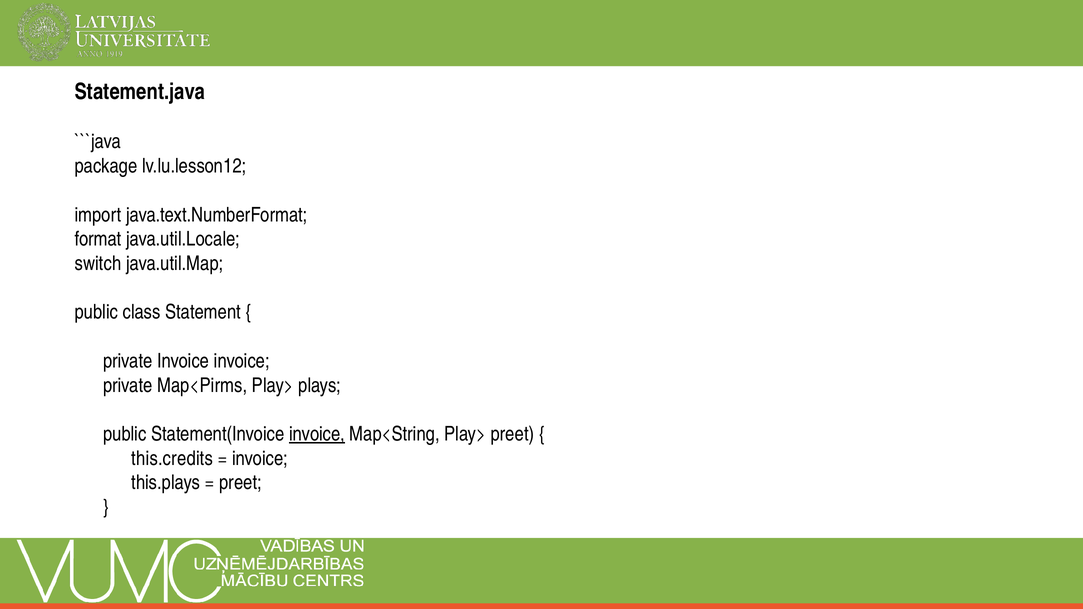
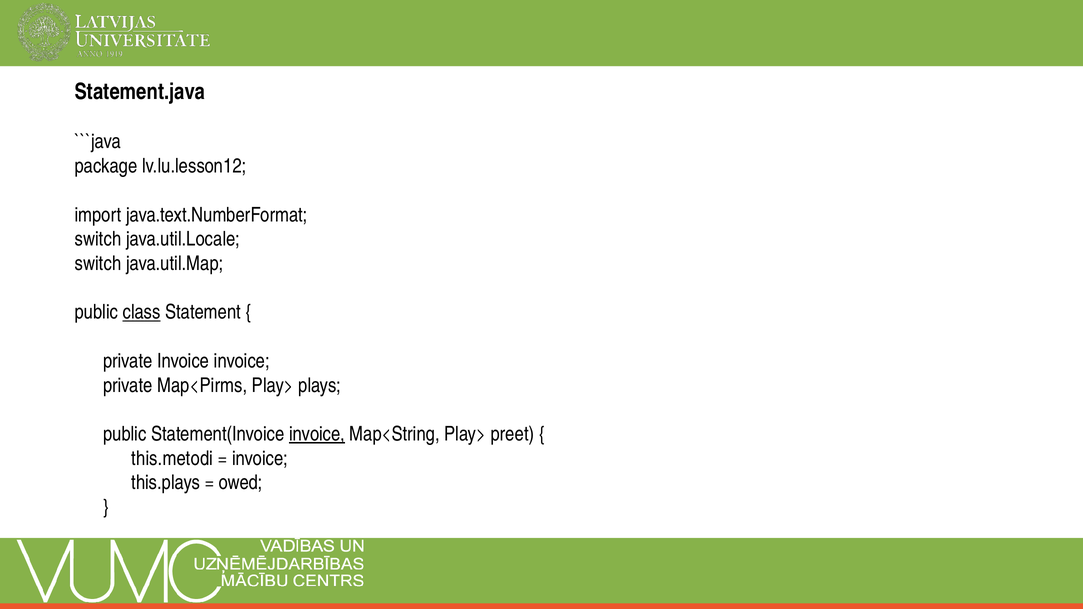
format at (98, 239): format -> switch
class underline: none -> present
this.credits: this.credits -> this.metodi
preet at (241, 483): preet -> owed
